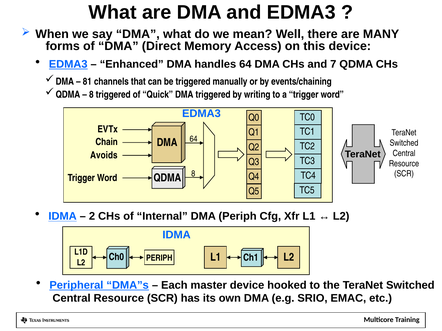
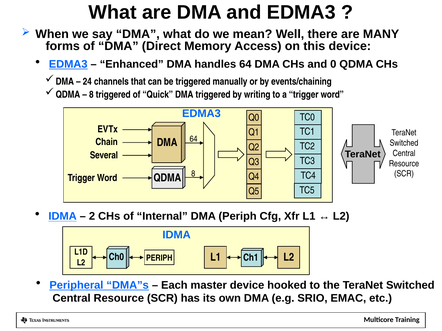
7: 7 -> 0
81: 81 -> 24
Avoids: Avoids -> Several
